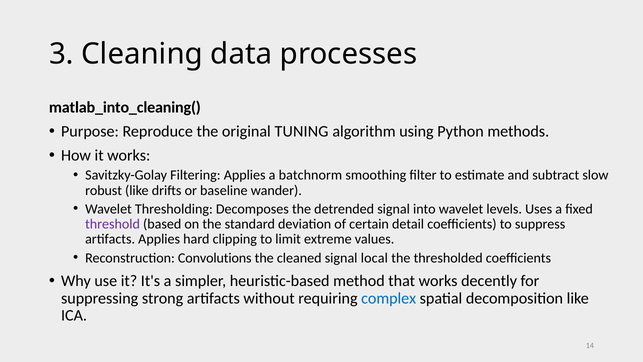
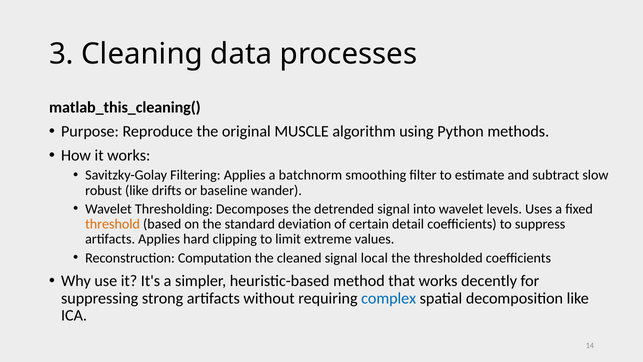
matlab_into_cleaning(: matlab_into_cleaning( -> matlab_this_cleaning(
TUNING: TUNING -> MUSCLE
threshold colour: purple -> orange
Convolutions: Convolutions -> Computation
